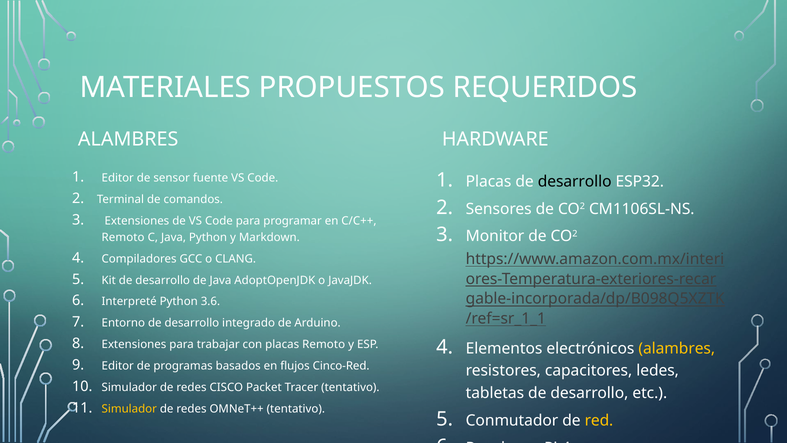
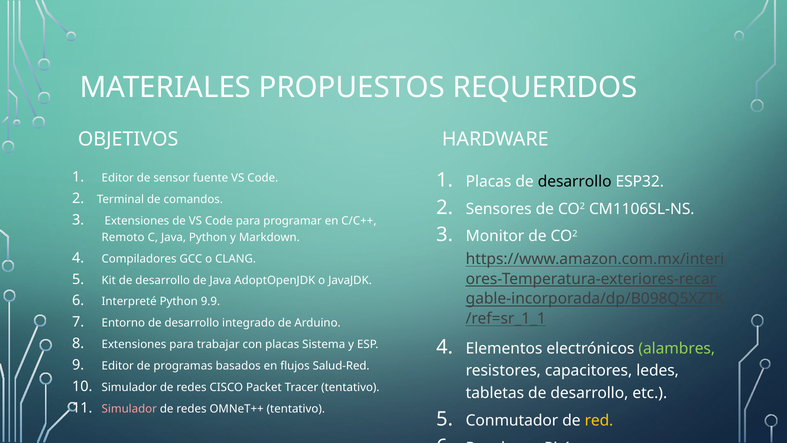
ALAMBRES at (128, 139): ALAMBRES -> OBJETIVOS
3.6: 3.6 -> 9.9
placas Remoto: Remoto -> Sistema
alambres at (677, 348) colour: yellow -> light green
Cinco-Red: Cinco-Red -> Salud-Red
Simulador at (129, 409) colour: yellow -> pink
